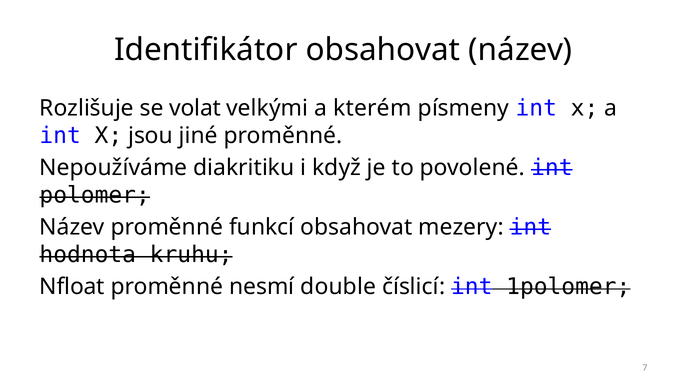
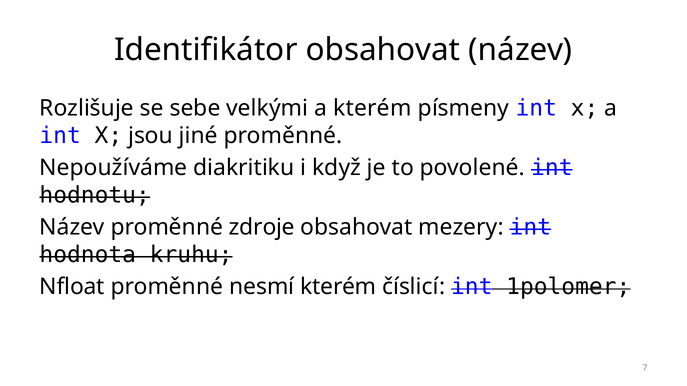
volat: volat -> sebe
polomer: polomer -> hodnotu
funkcí: funkcí -> zdroje
nesmí double: double -> kterém
